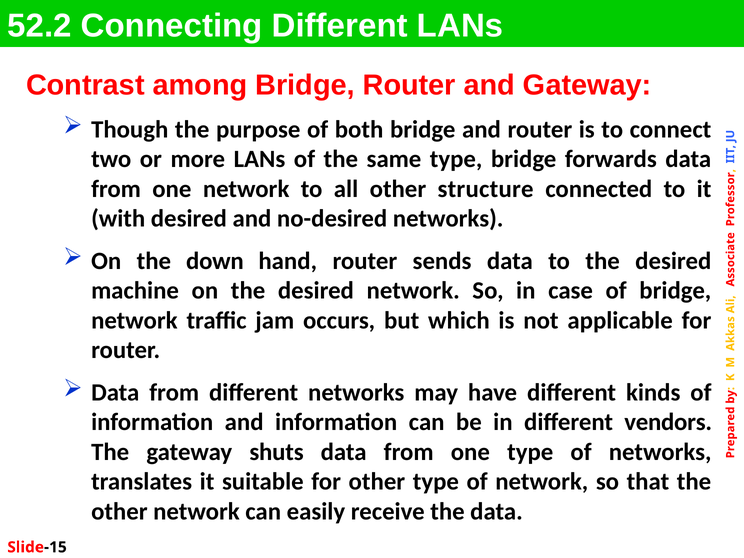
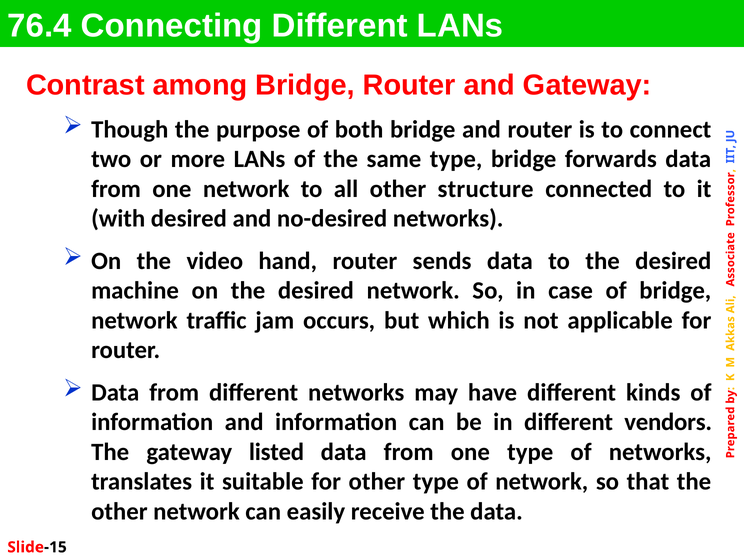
52.2: 52.2 -> 76.4
down: down -> video
shuts: shuts -> listed
